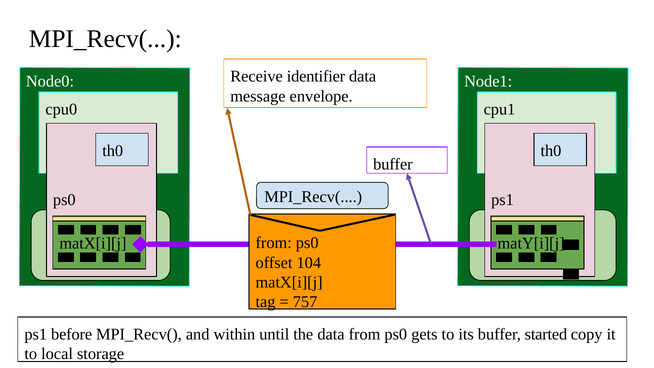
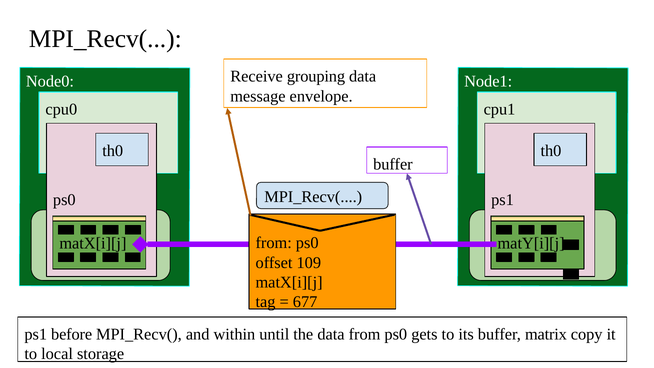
identifier: identifier -> grouping
104: 104 -> 109
757: 757 -> 677
started: started -> matrix
